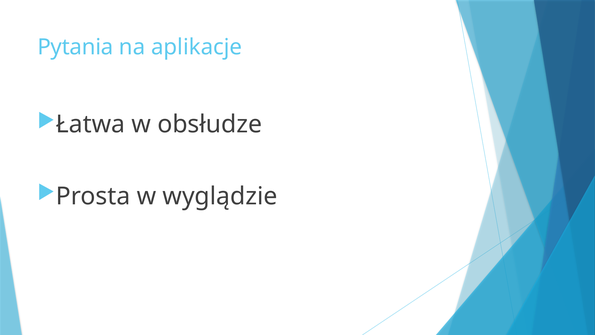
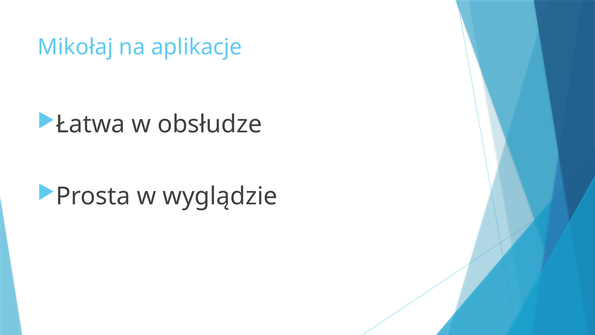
Pytania: Pytania -> Mikołaj
